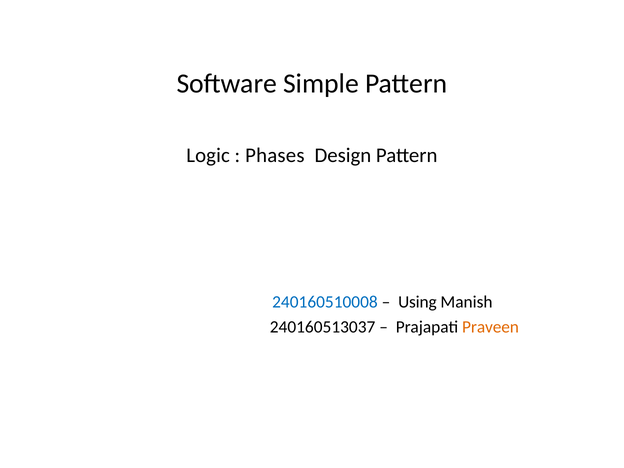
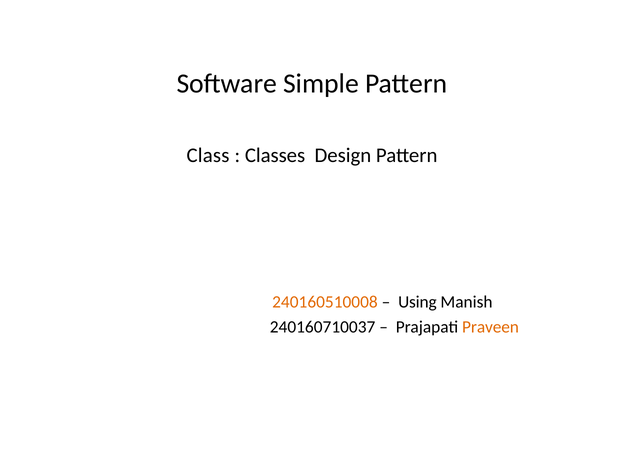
Logic: Logic -> Class
Phases: Phases -> Classes
240160510008 colour: blue -> orange
240160513037: 240160513037 -> 240160710037
